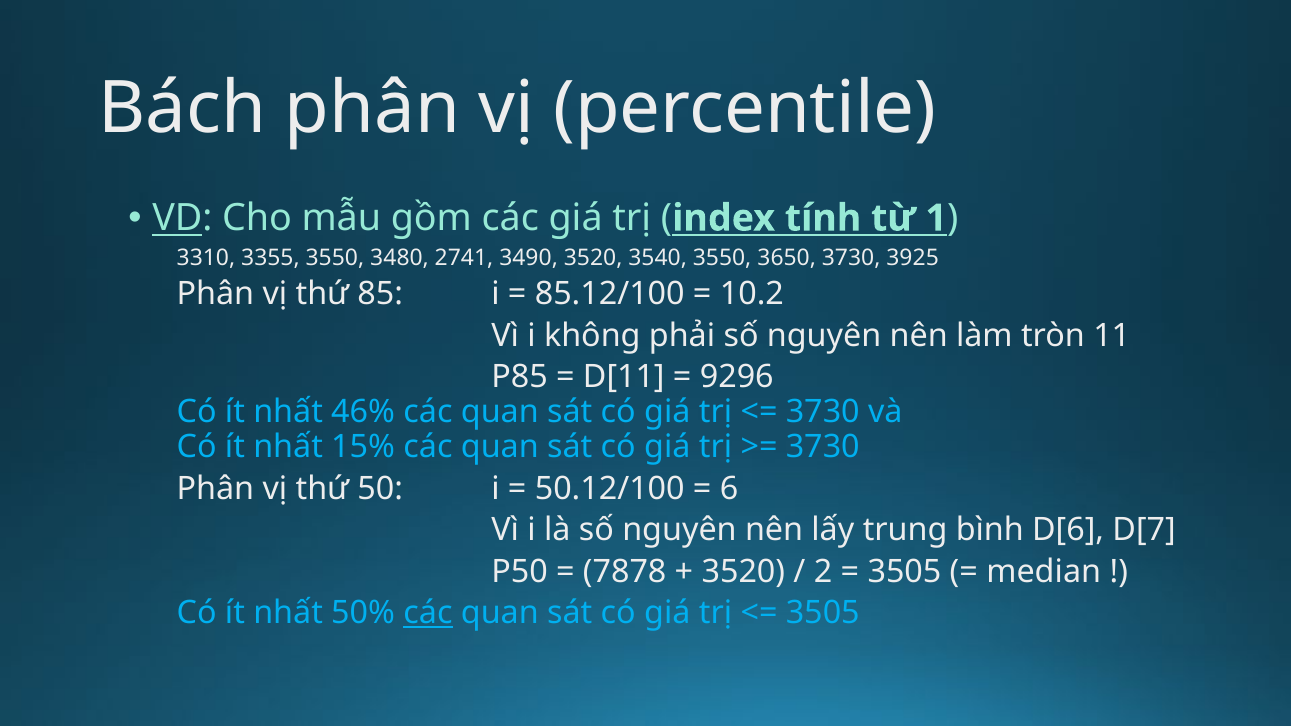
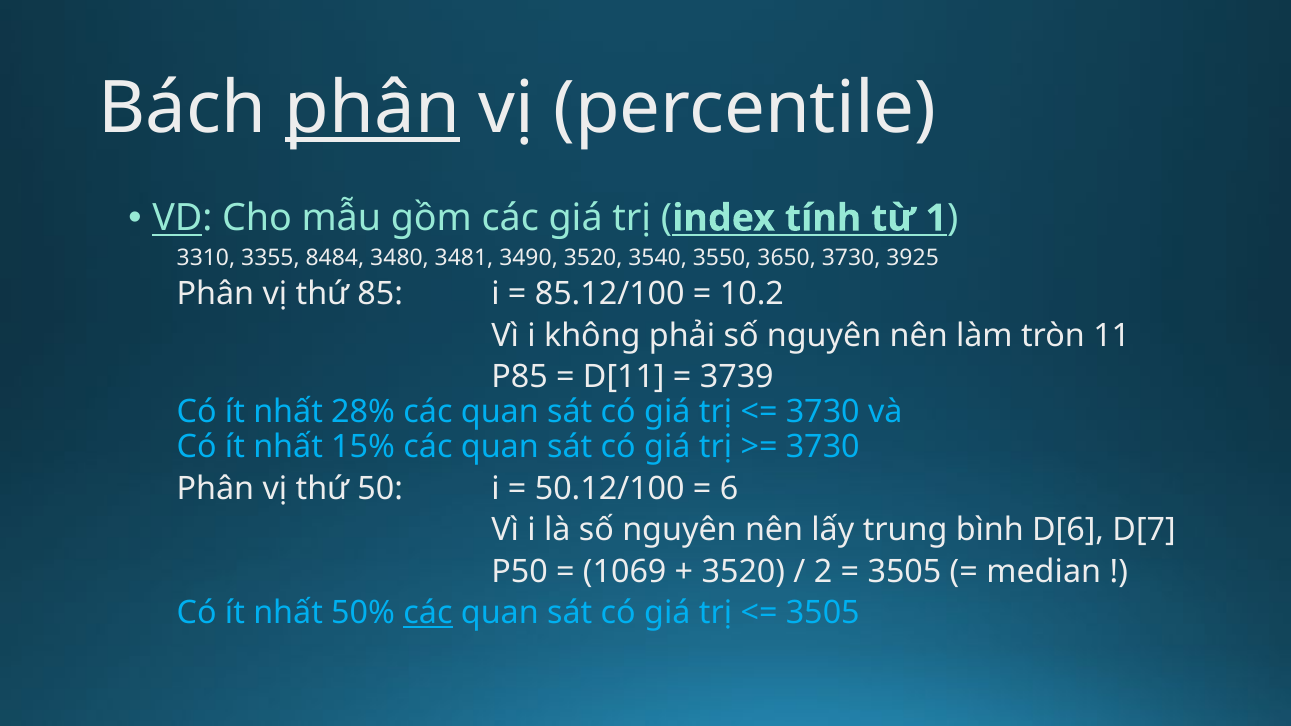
phân at (372, 108) underline: none -> present
3355 3550: 3550 -> 8484
2741: 2741 -> 3481
9296: 9296 -> 3739
46%: 46% -> 28%
7878: 7878 -> 1069
